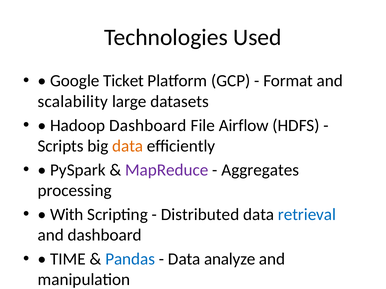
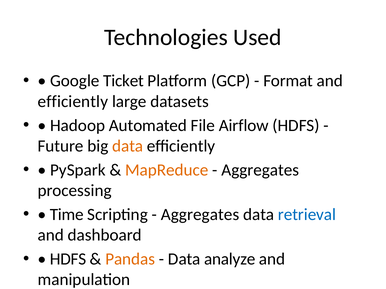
scalability at (73, 102): scalability -> efficiently
Hadoop Dashboard: Dashboard -> Automated
Scripts: Scripts -> Future
MapReduce colour: purple -> orange
With: With -> Time
Distributed at (200, 215): Distributed -> Aggregates
TIME at (68, 259): TIME -> HDFS
Pandas colour: blue -> orange
